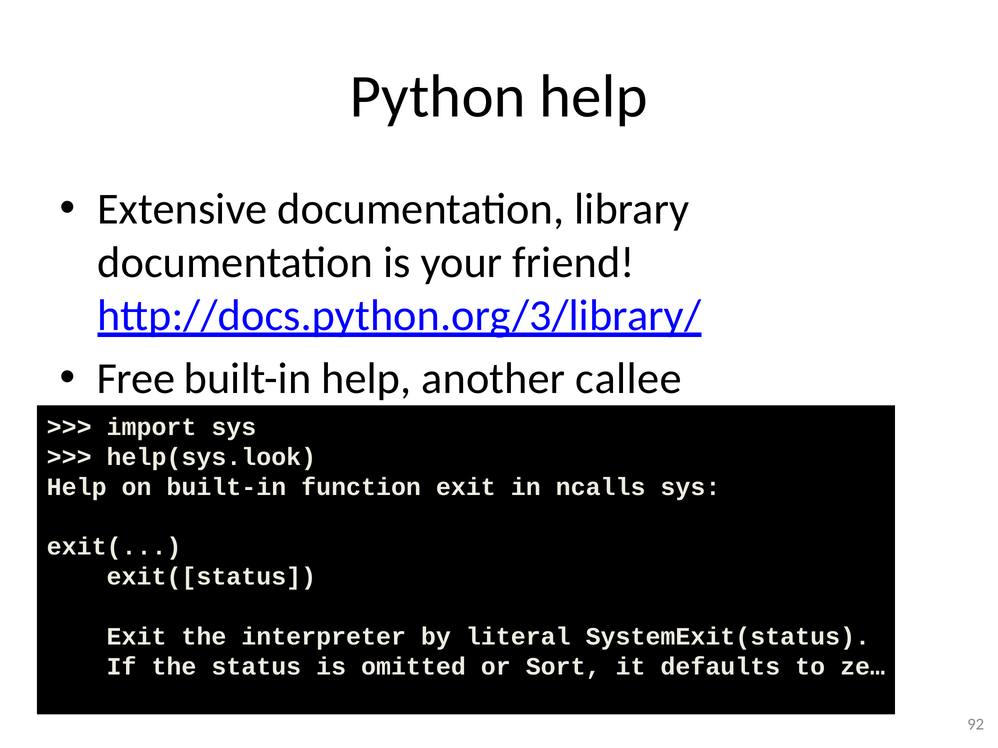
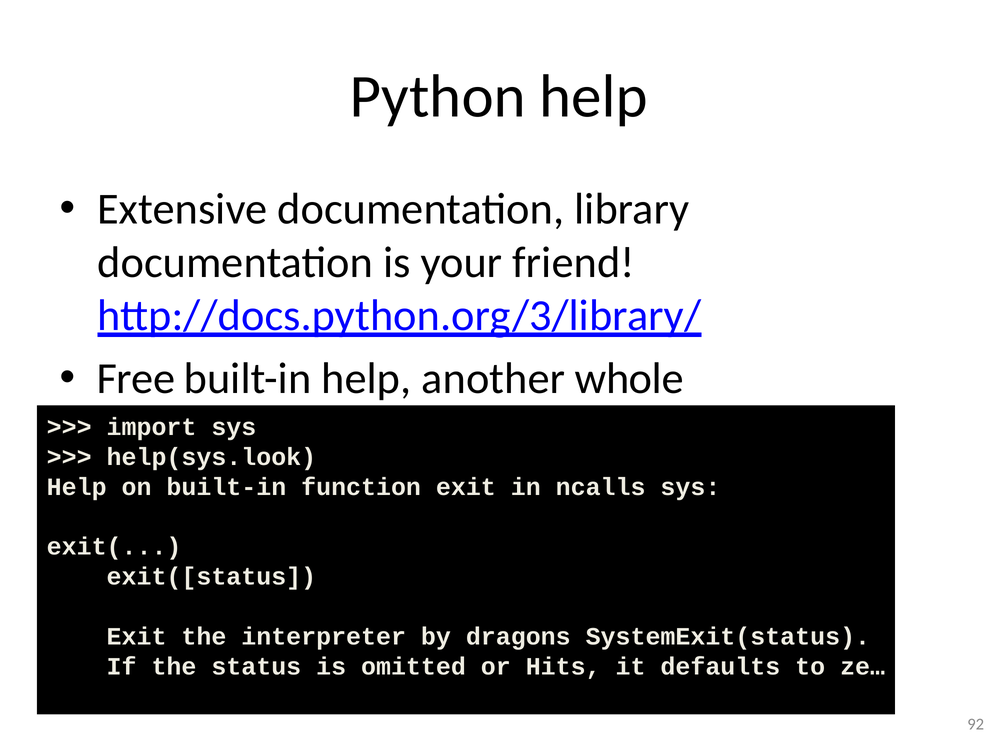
callee: callee -> whole
literal: literal -> dragons
Sort: Sort -> Hits
